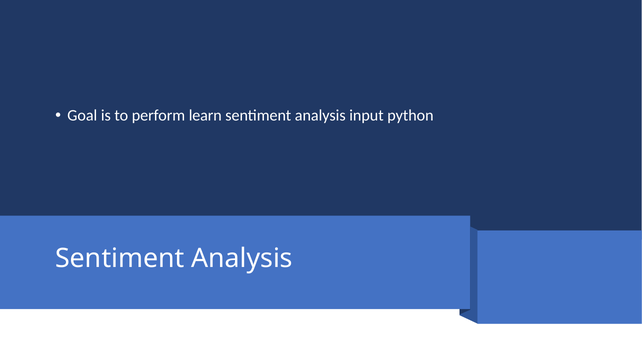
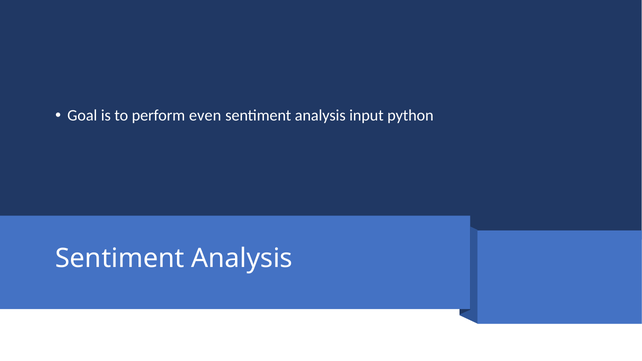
learn: learn -> even
